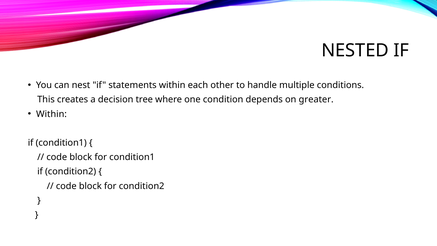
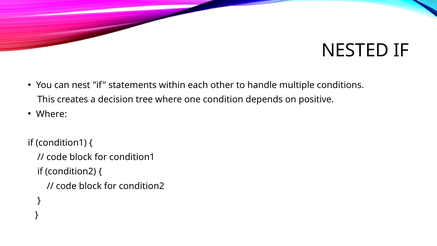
greater: greater -> positive
Within at (51, 114): Within -> Where
